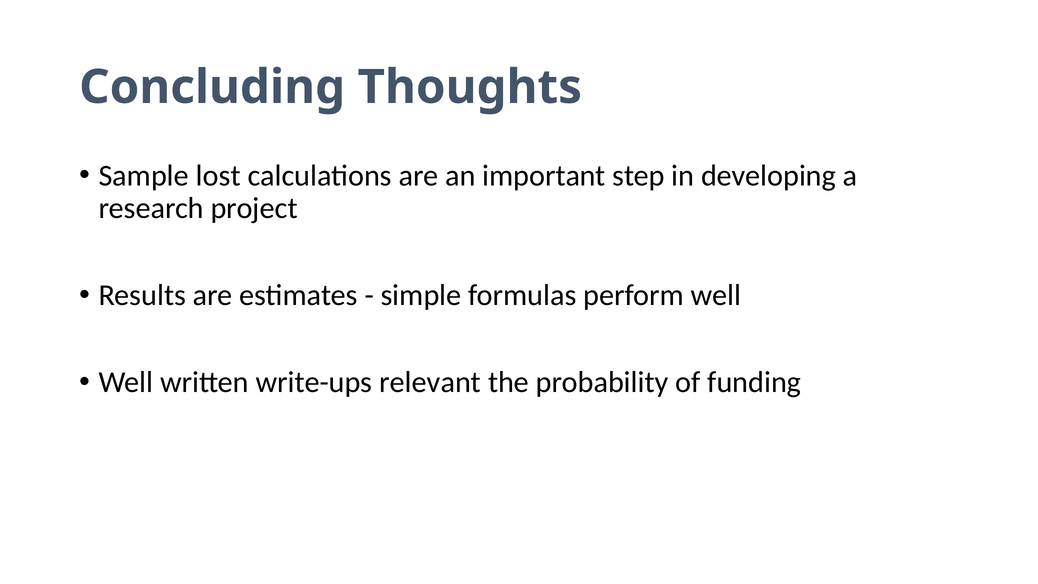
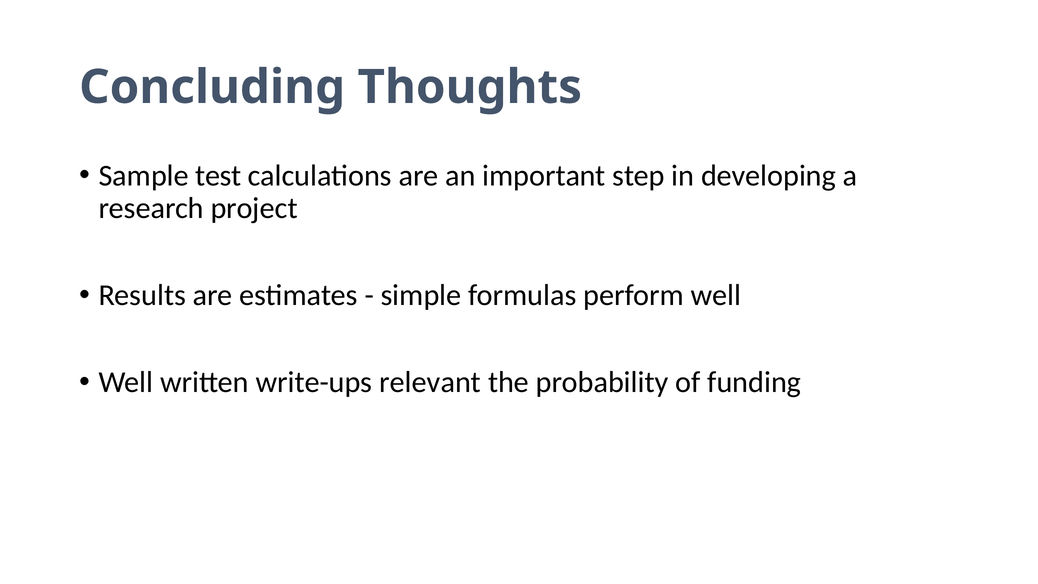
lost: lost -> test
